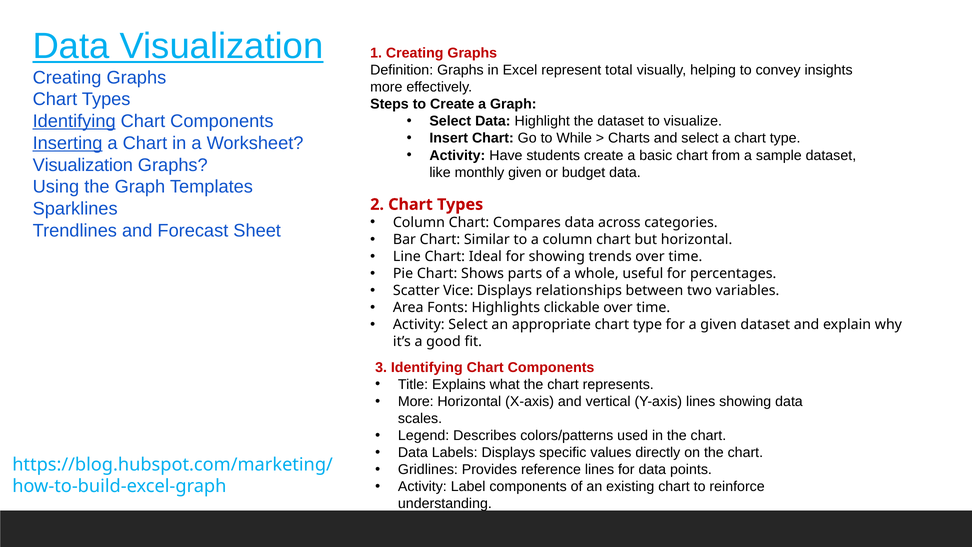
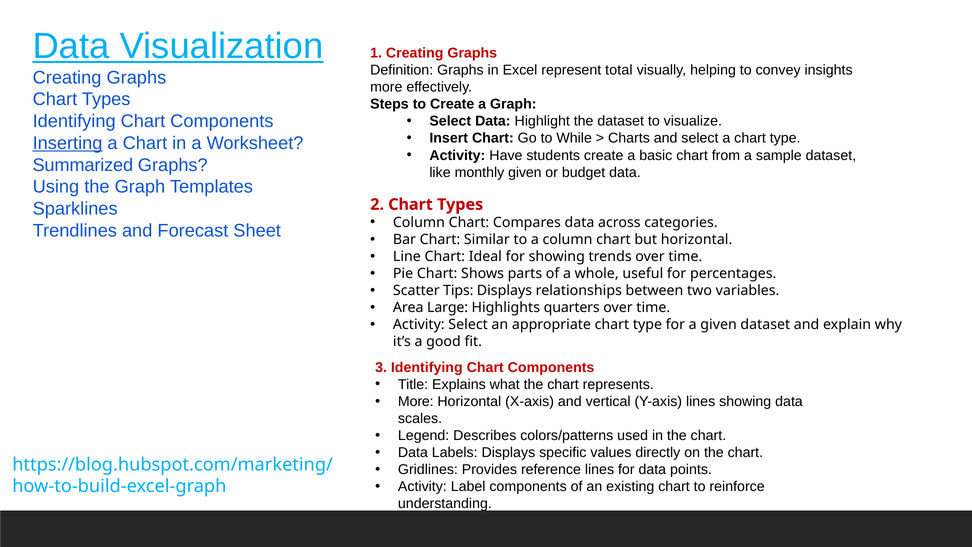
Identifying at (74, 121) underline: present -> none
Visualization at (83, 165): Visualization -> Summarized
Vice: Vice -> Tips
Fonts: Fonts -> Large
clickable: clickable -> quarters
